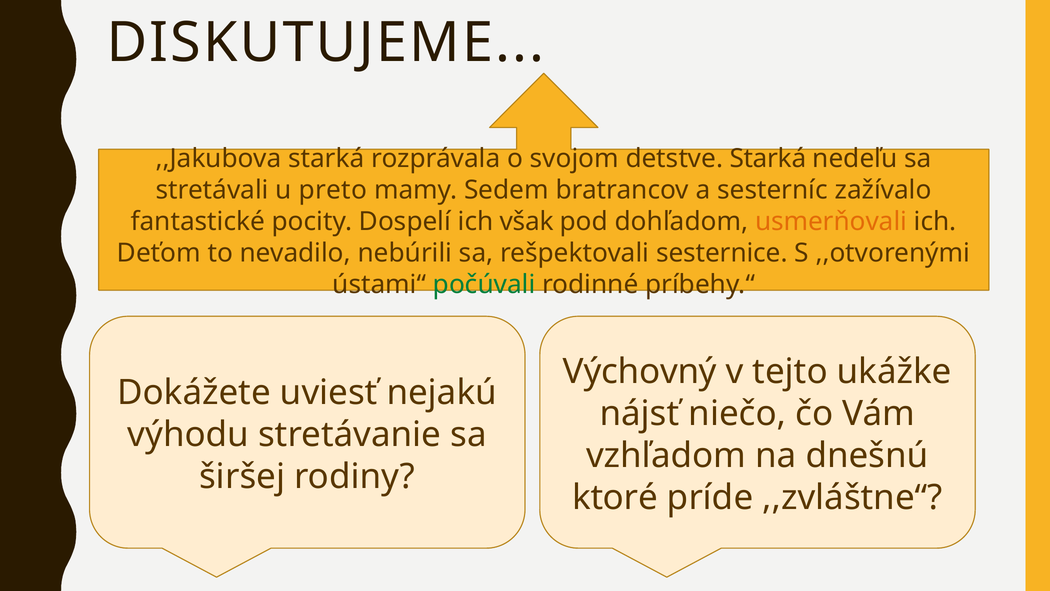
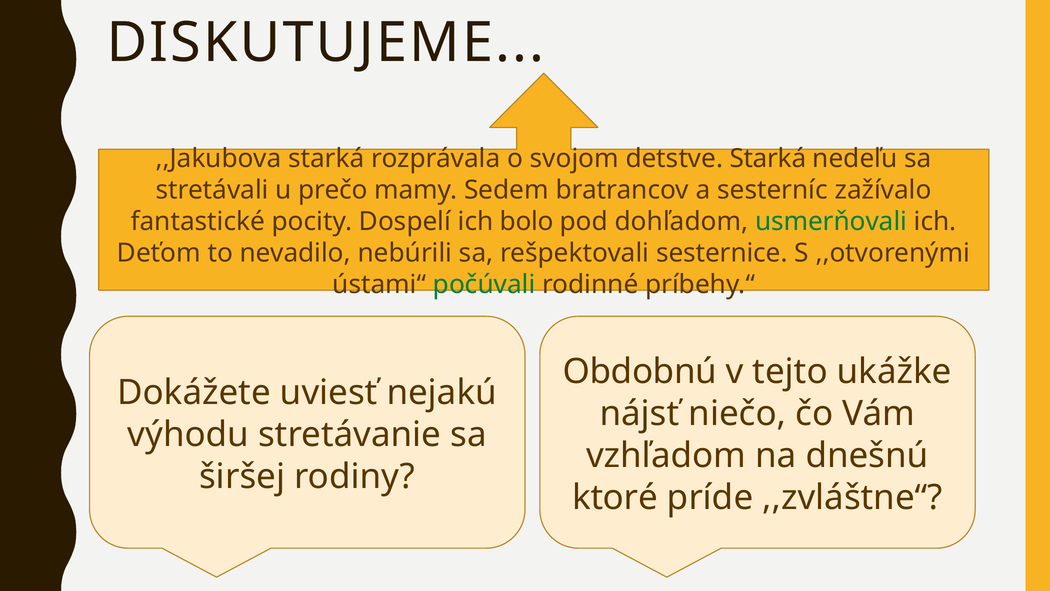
preto: preto -> prečo
však: však -> bolo
usmerňovali colour: orange -> green
Výchovný: Výchovný -> Obdobnú
